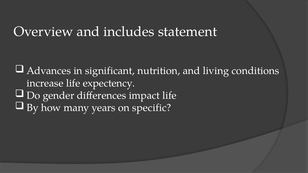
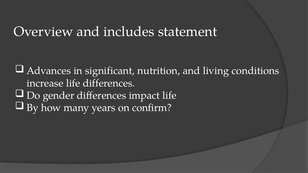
life expectency: expectency -> differences
specific: specific -> confirm
